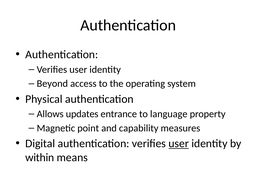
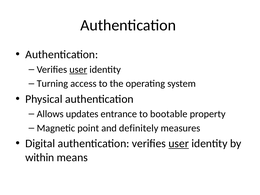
user at (78, 69) underline: none -> present
Beyond: Beyond -> Turning
language: language -> bootable
capability: capability -> definitely
